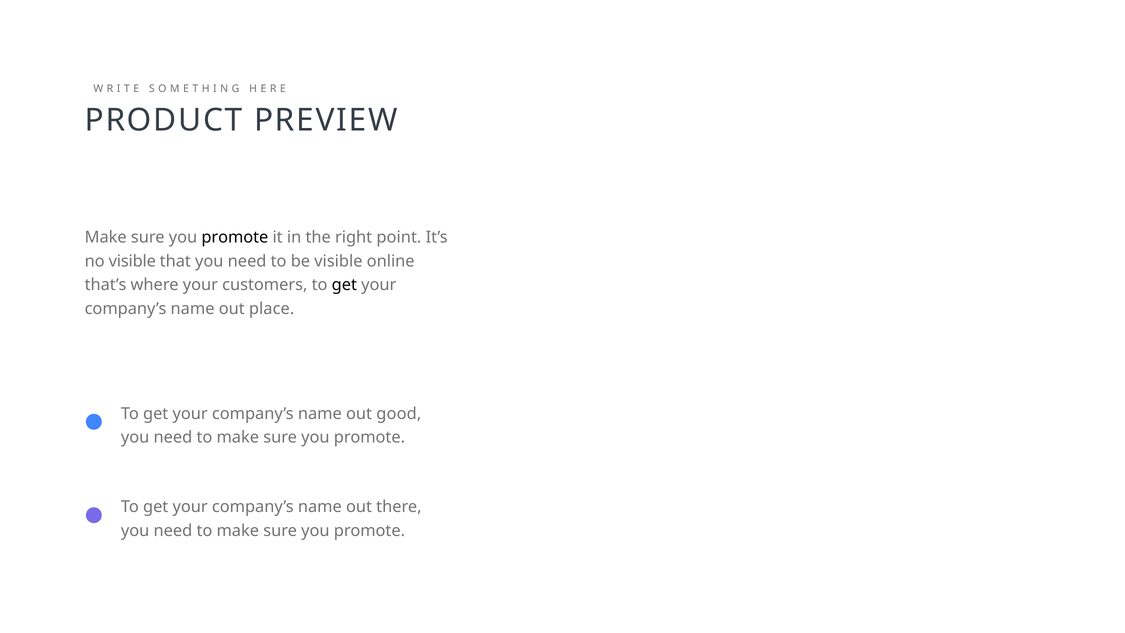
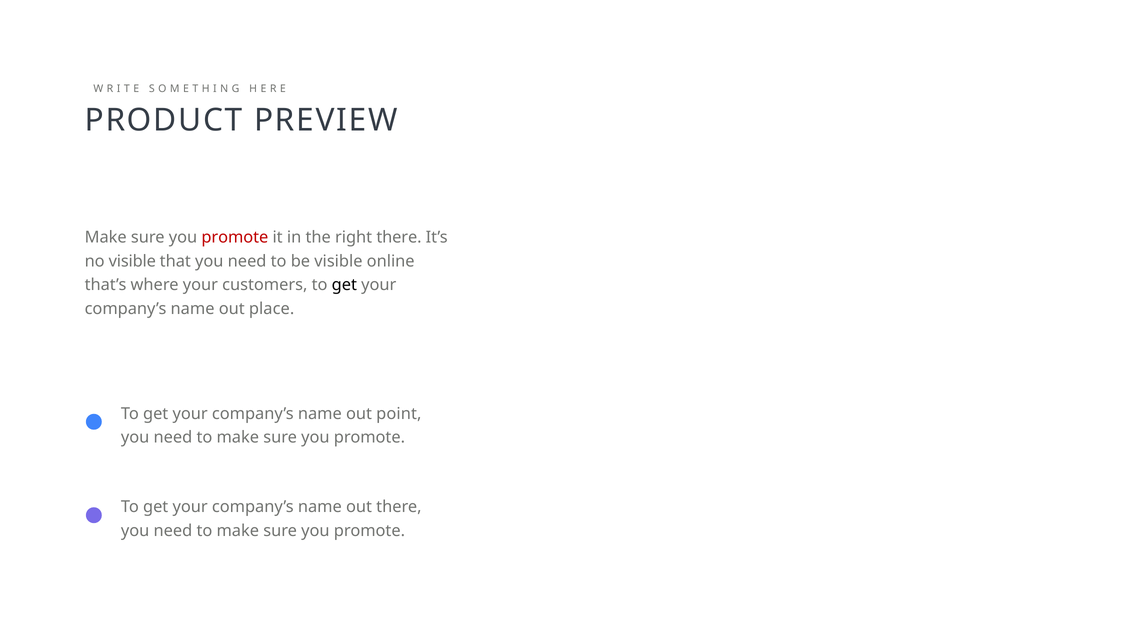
promote at (235, 237) colour: black -> red
right point: point -> there
good: good -> point
